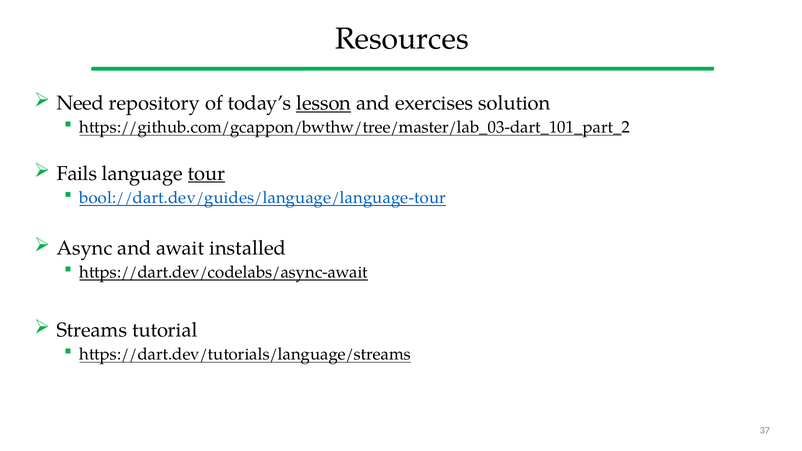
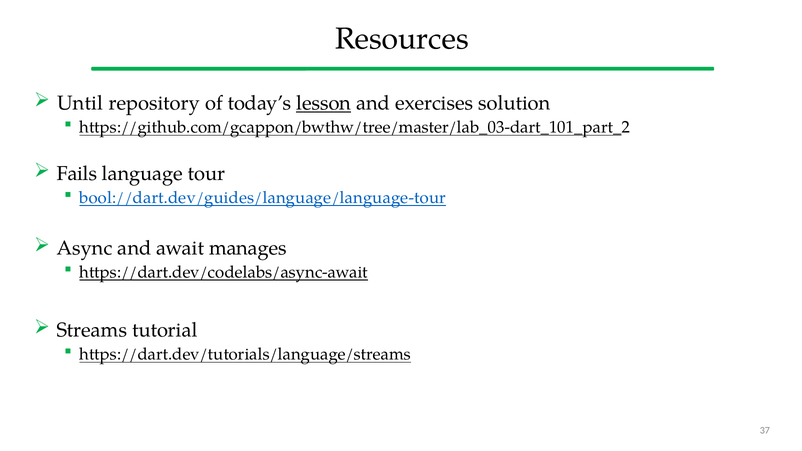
Need: Need -> Until
tour underline: present -> none
installed: installed -> manages
